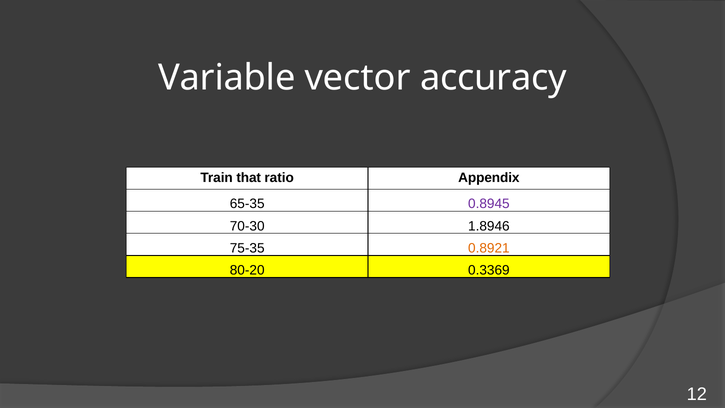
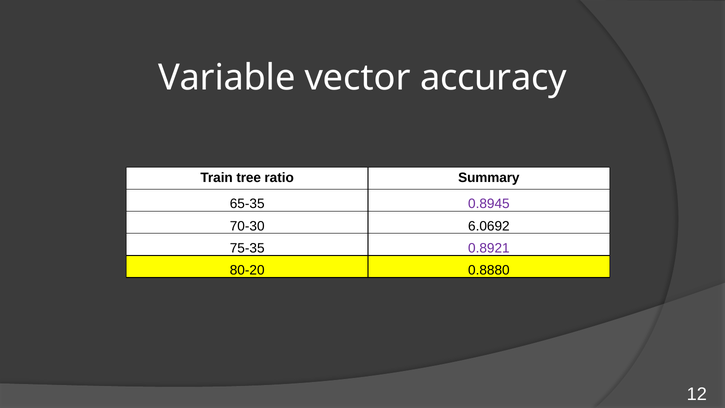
that: that -> tree
Appendix: Appendix -> Summary
1.8946: 1.8946 -> 6.0692
0.8921 colour: orange -> purple
0.3369: 0.3369 -> 0.8880
